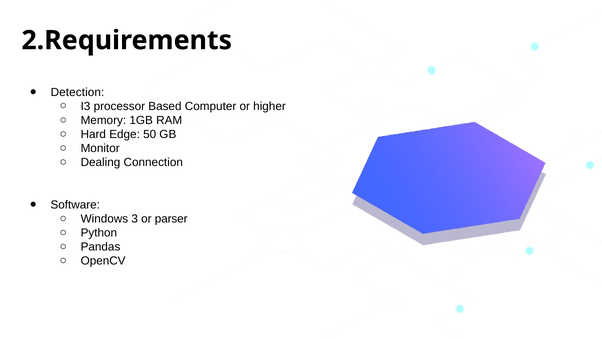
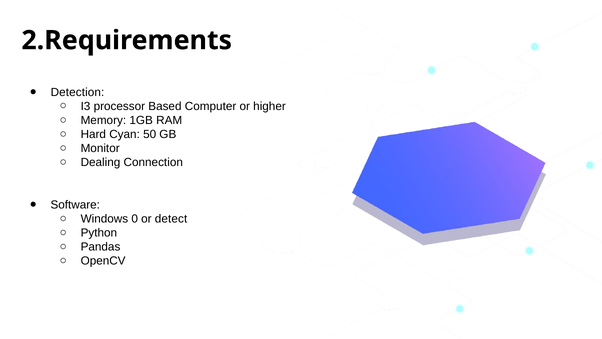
Edge: Edge -> Cyan
3: 3 -> 0
parser: parser -> detect
